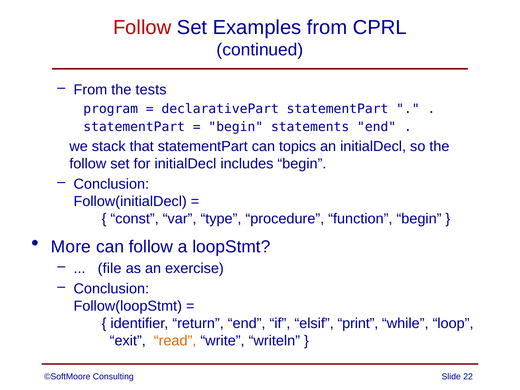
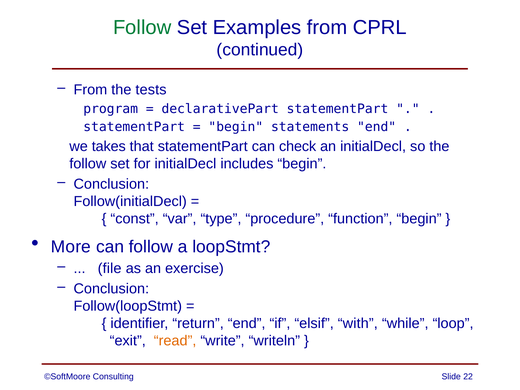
Follow at (142, 27) colour: red -> green
stack: stack -> takes
topics: topics -> check
print: print -> with
